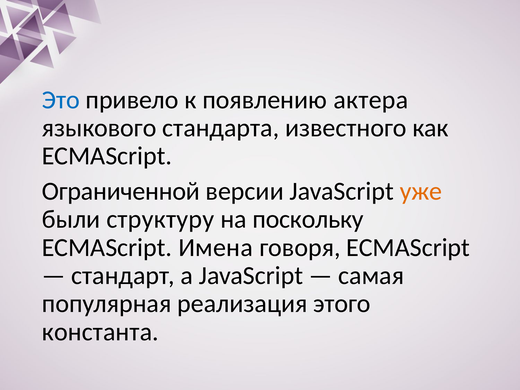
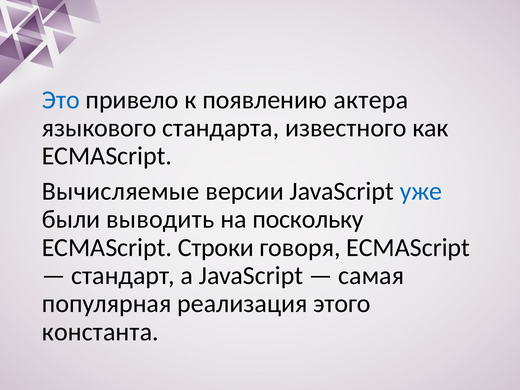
Ограниченной: Ограниченной -> Вычисляемые
уже colour: orange -> blue
структуру: структуру -> выводить
Имена: Имена -> Строки
